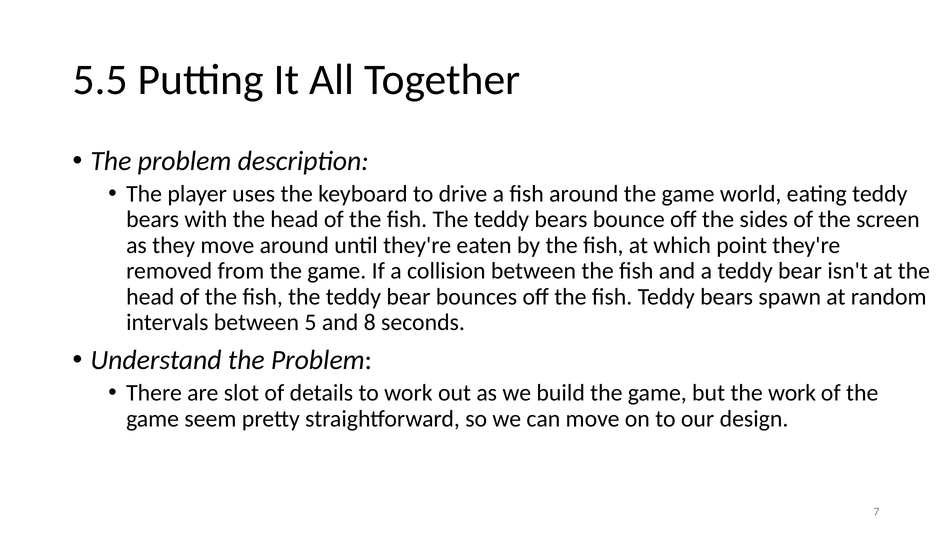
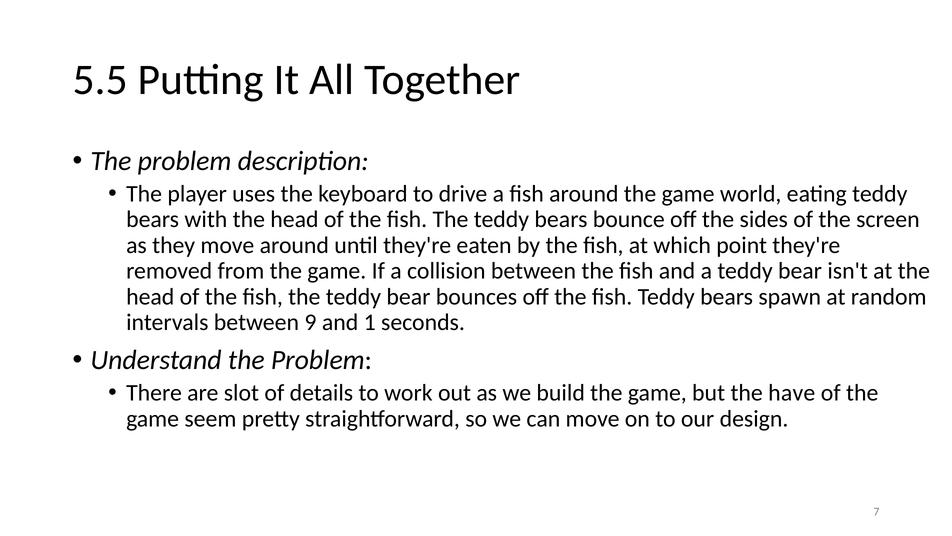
5: 5 -> 9
8: 8 -> 1
the work: work -> have
